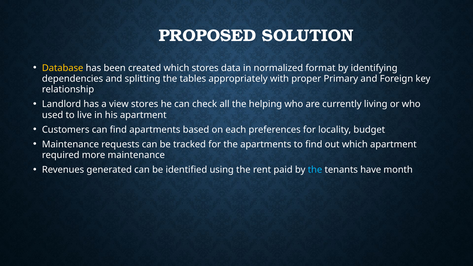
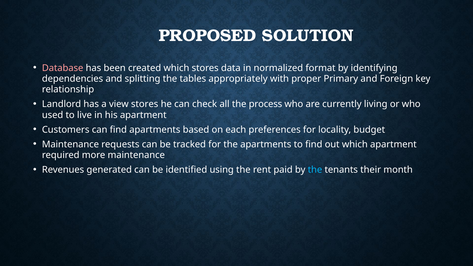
Database colour: yellow -> pink
helping: helping -> process
have: have -> their
